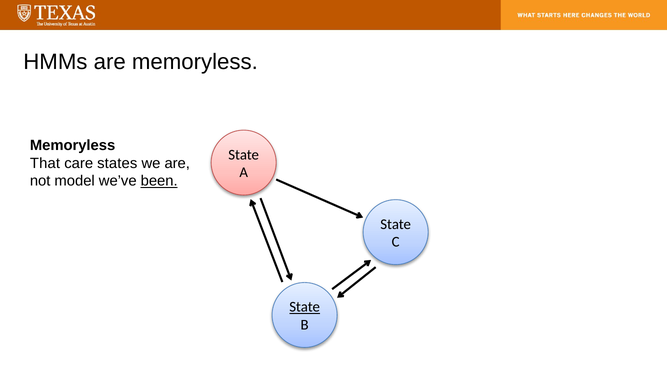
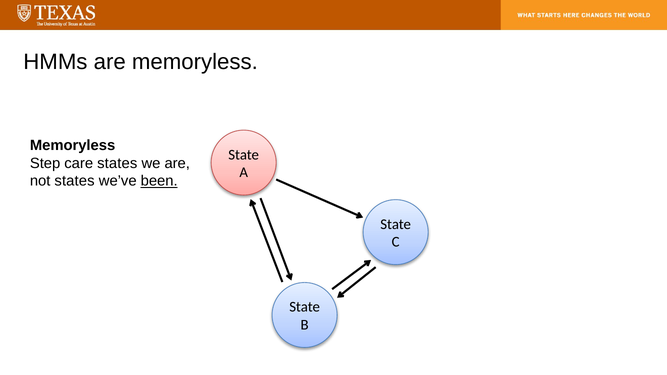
That: That -> Step
not model: model -> states
State at (305, 307) underline: present -> none
